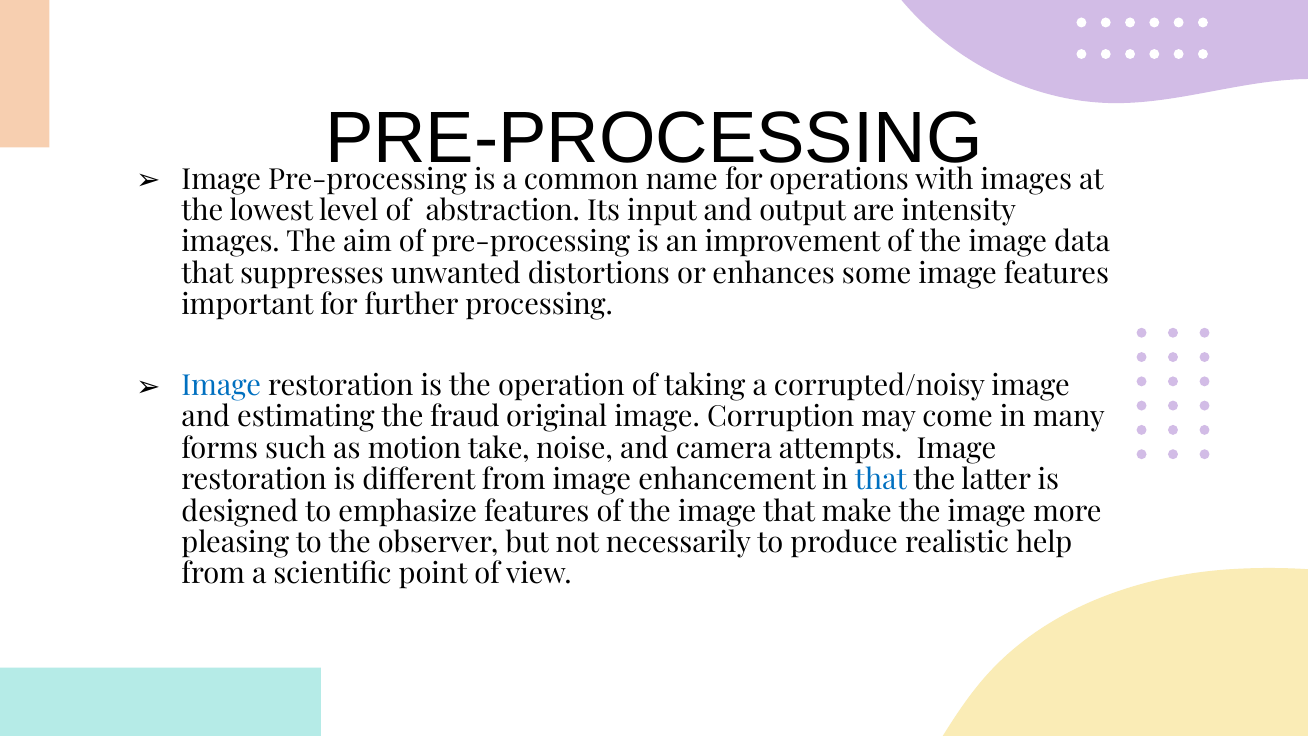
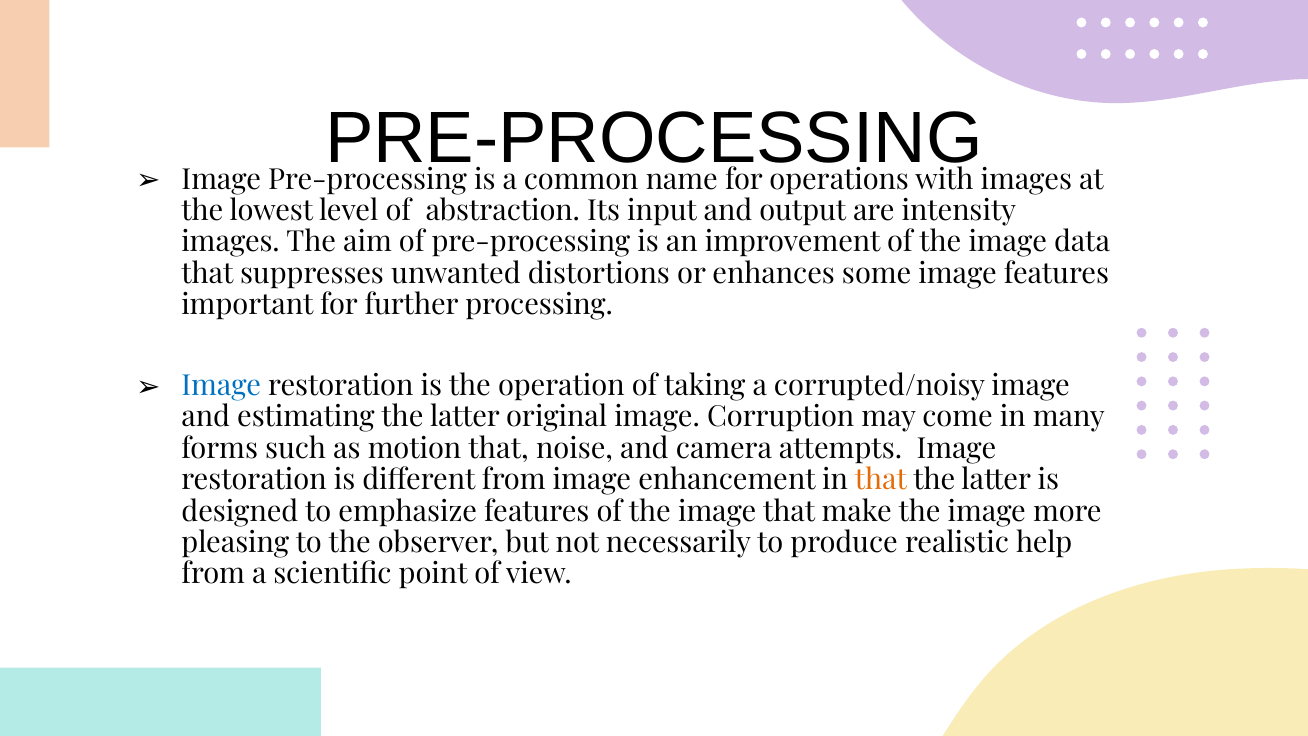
estimating the fraud: fraud -> latter
motion take: take -> that
that at (881, 480) colour: blue -> orange
